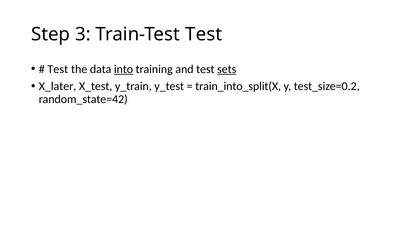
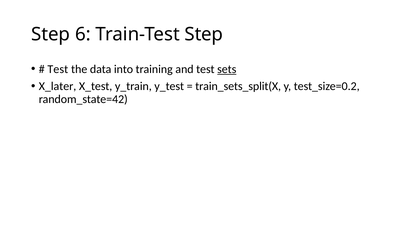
3: 3 -> 6
Train-Test Test: Test -> Step
into underline: present -> none
train_into_split(X: train_into_split(X -> train_sets_split(X
